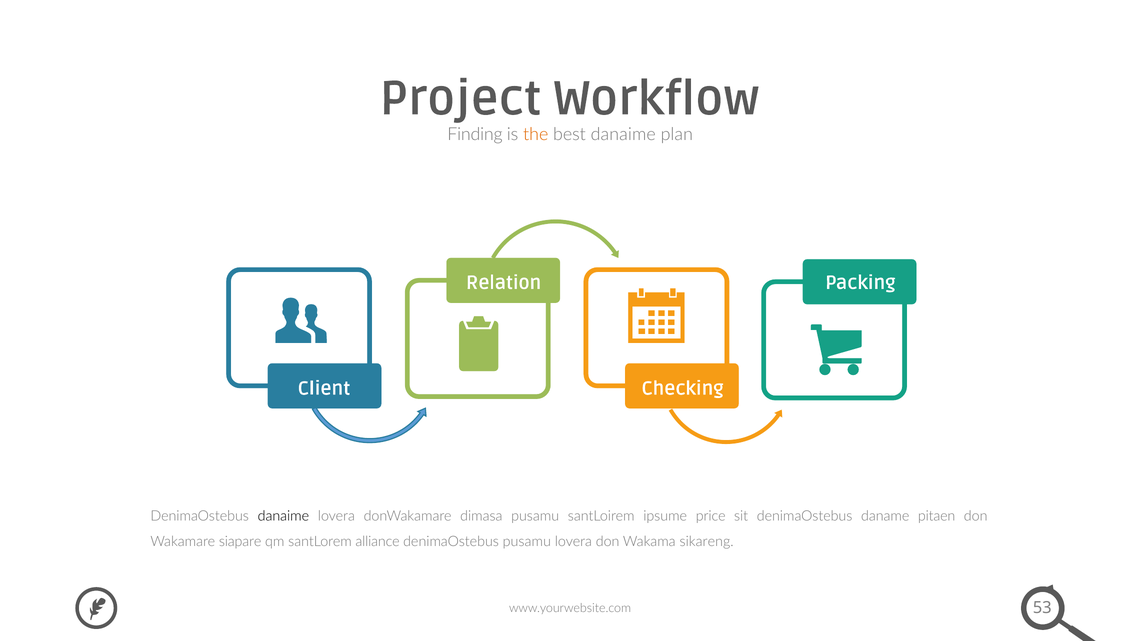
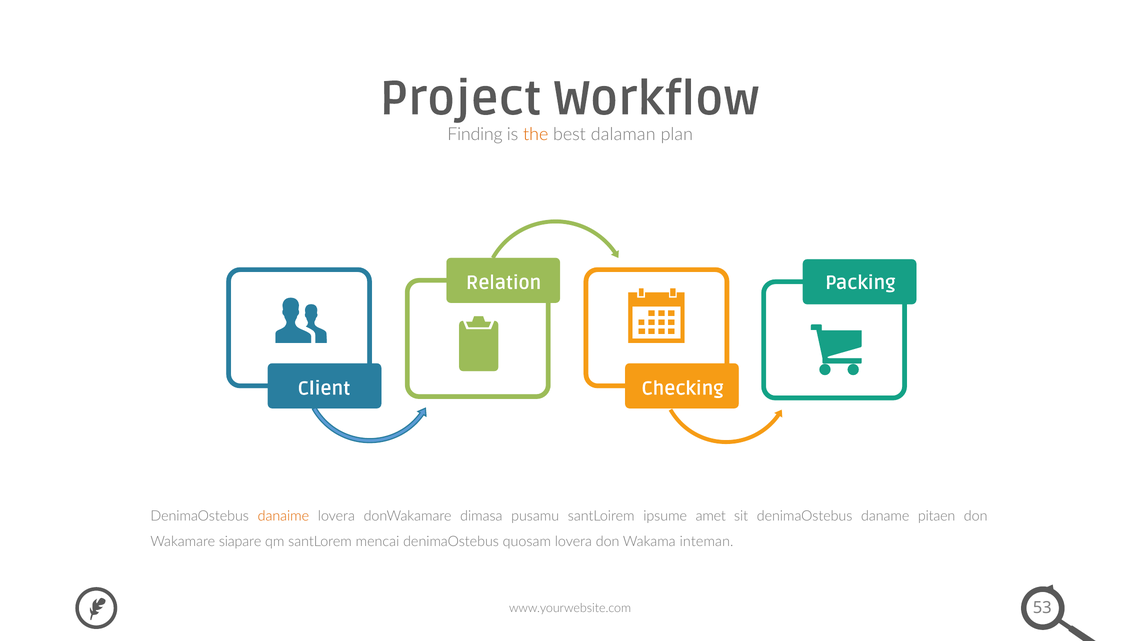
best danaime: danaime -> dalaman
danaime at (283, 516) colour: black -> orange
price: price -> amet
alliance: alliance -> mencai
denimaOstebus pusamu: pusamu -> quosam
sikareng: sikareng -> inteman
